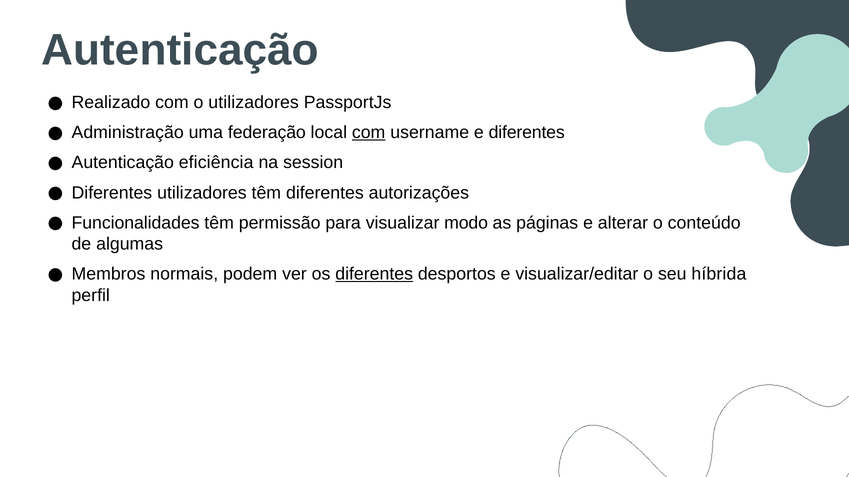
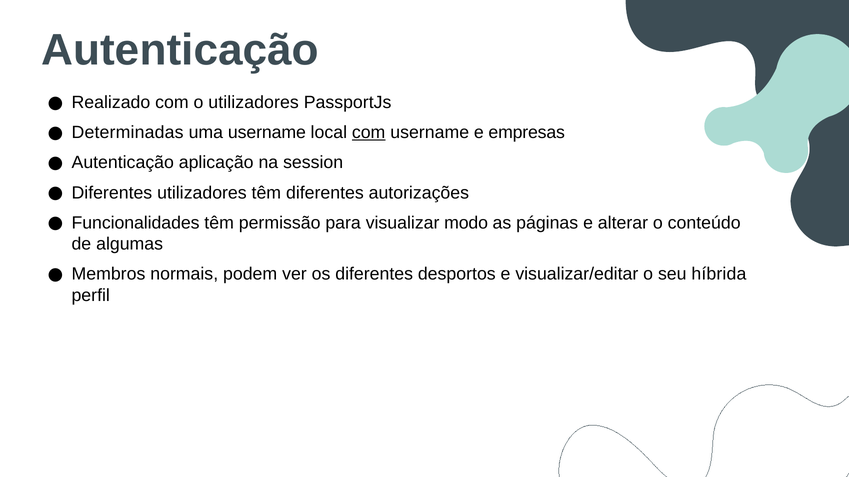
Administração: Administração -> Determinadas
uma federação: federação -> username
e diferentes: diferentes -> empresas
eficiência: eficiência -> aplicação
diferentes at (374, 274) underline: present -> none
